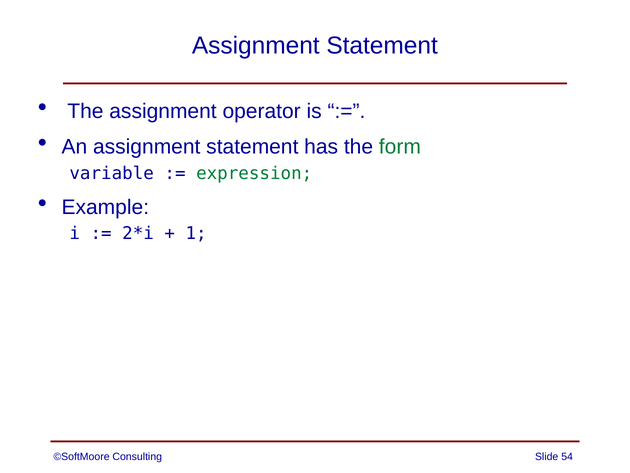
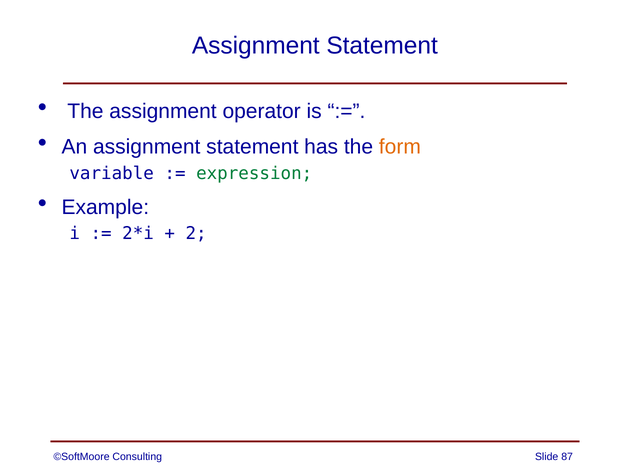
form colour: green -> orange
1: 1 -> 2
54: 54 -> 87
